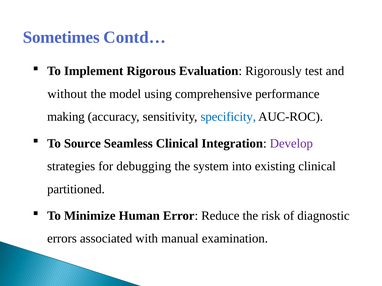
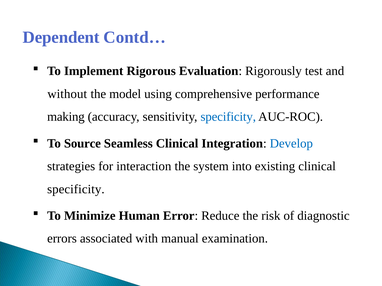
Sometimes: Sometimes -> Dependent
Develop colour: purple -> blue
debugging: debugging -> interaction
partitioned at (76, 189): partitioned -> specificity
